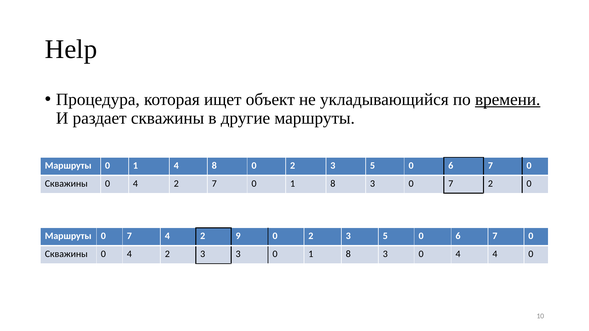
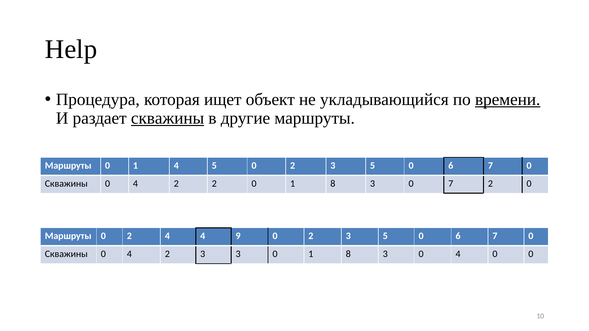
скважины at (168, 118) underline: none -> present
4 8: 8 -> 5
2 7: 7 -> 2
Маршруты 0 7: 7 -> 2
2 at (203, 236): 2 -> 4
4 4: 4 -> 0
